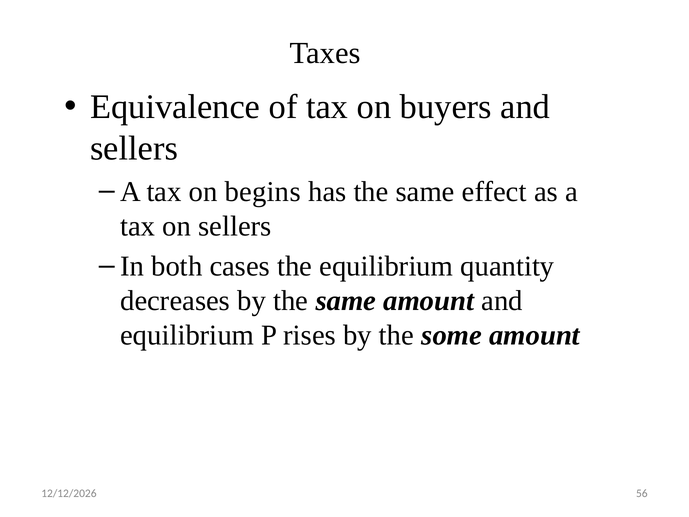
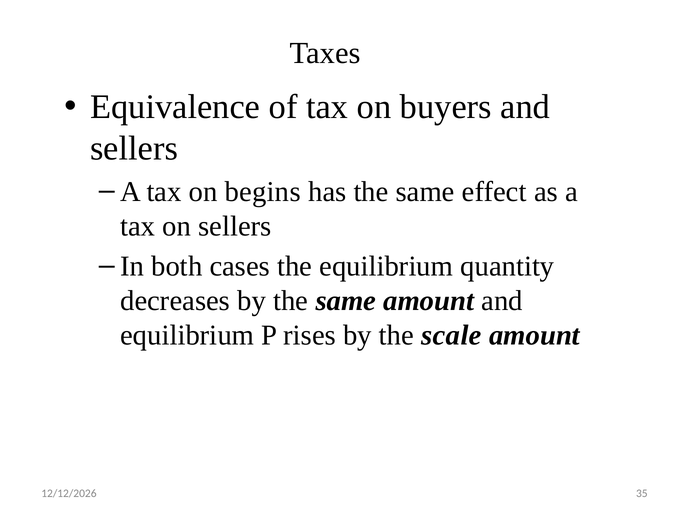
some: some -> scale
56: 56 -> 35
